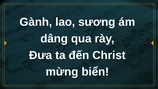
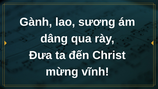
biển: biển -> vĩnh
